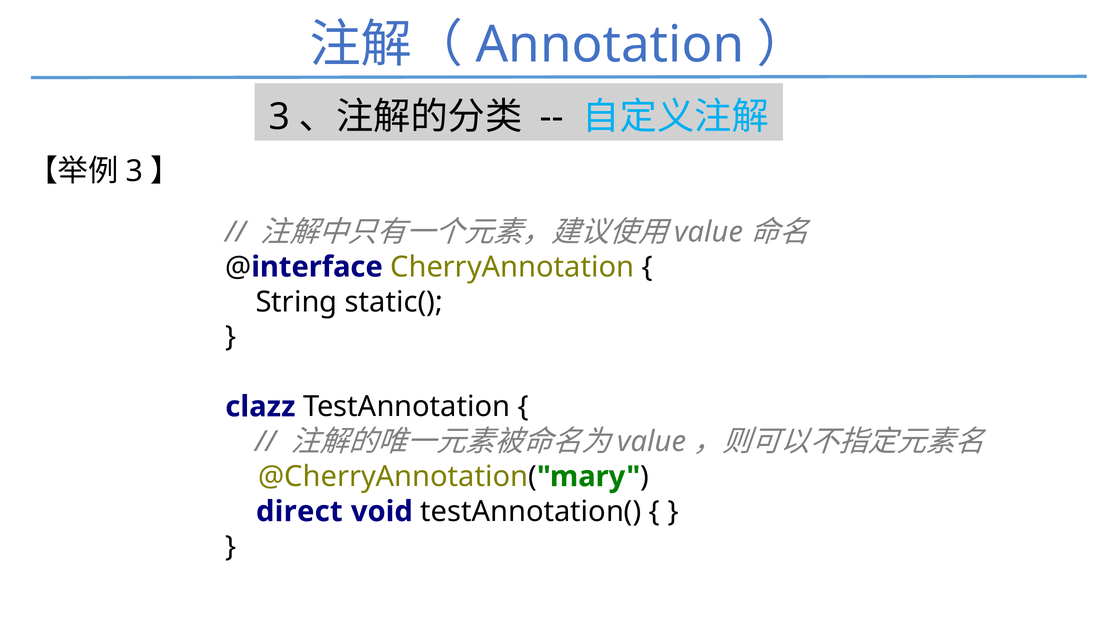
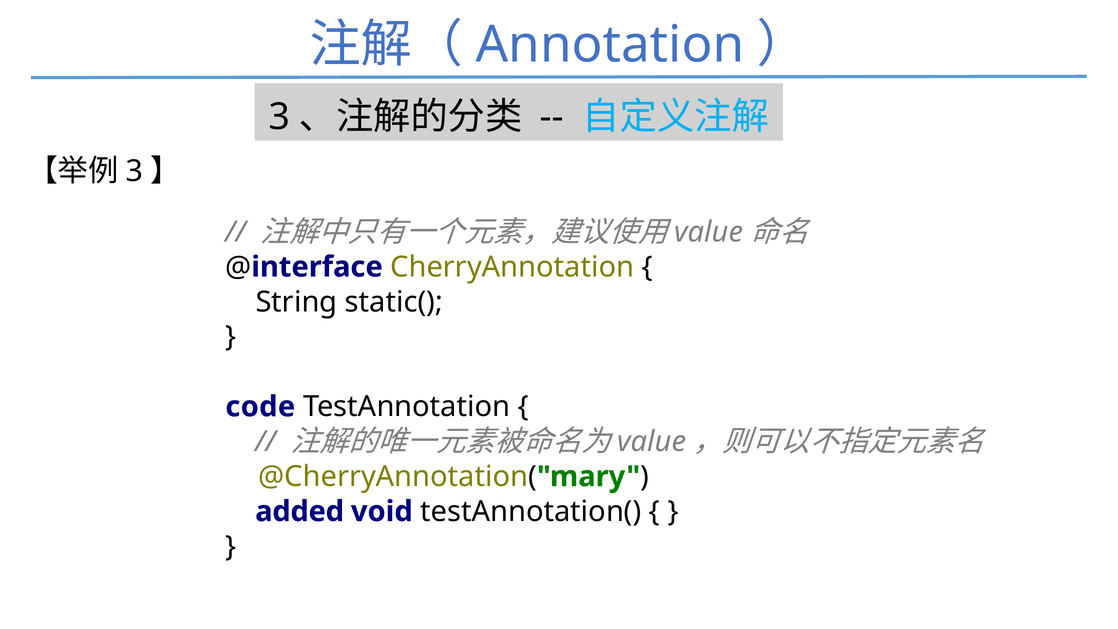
clazz: clazz -> code
direct: direct -> added
